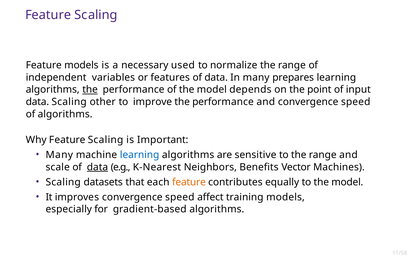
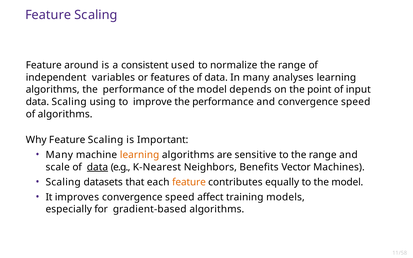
Feature models: models -> around
necessary: necessary -> consistent
prepares: prepares -> analyses
the at (90, 90) underline: present -> none
other: other -> using
learning at (140, 155) colour: blue -> orange
